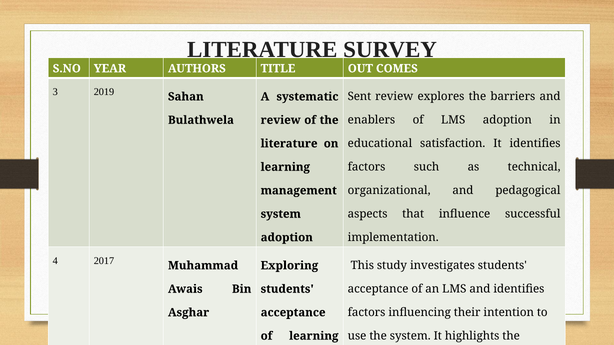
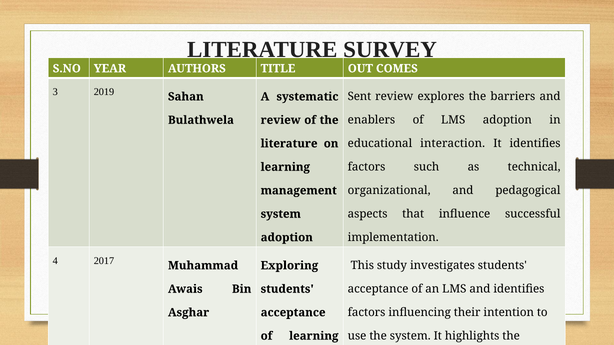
satisfaction: satisfaction -> interaction
